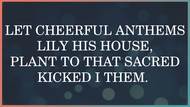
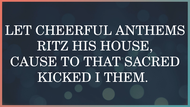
LILY: LILY -> RITZ
PLANT: PLANT -> CAUSE
